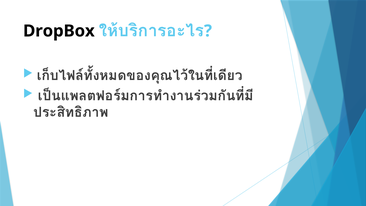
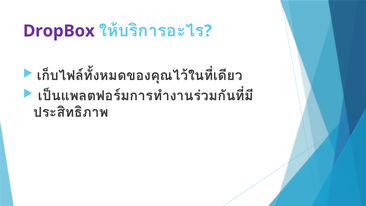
DropBox colour: black -> purple
